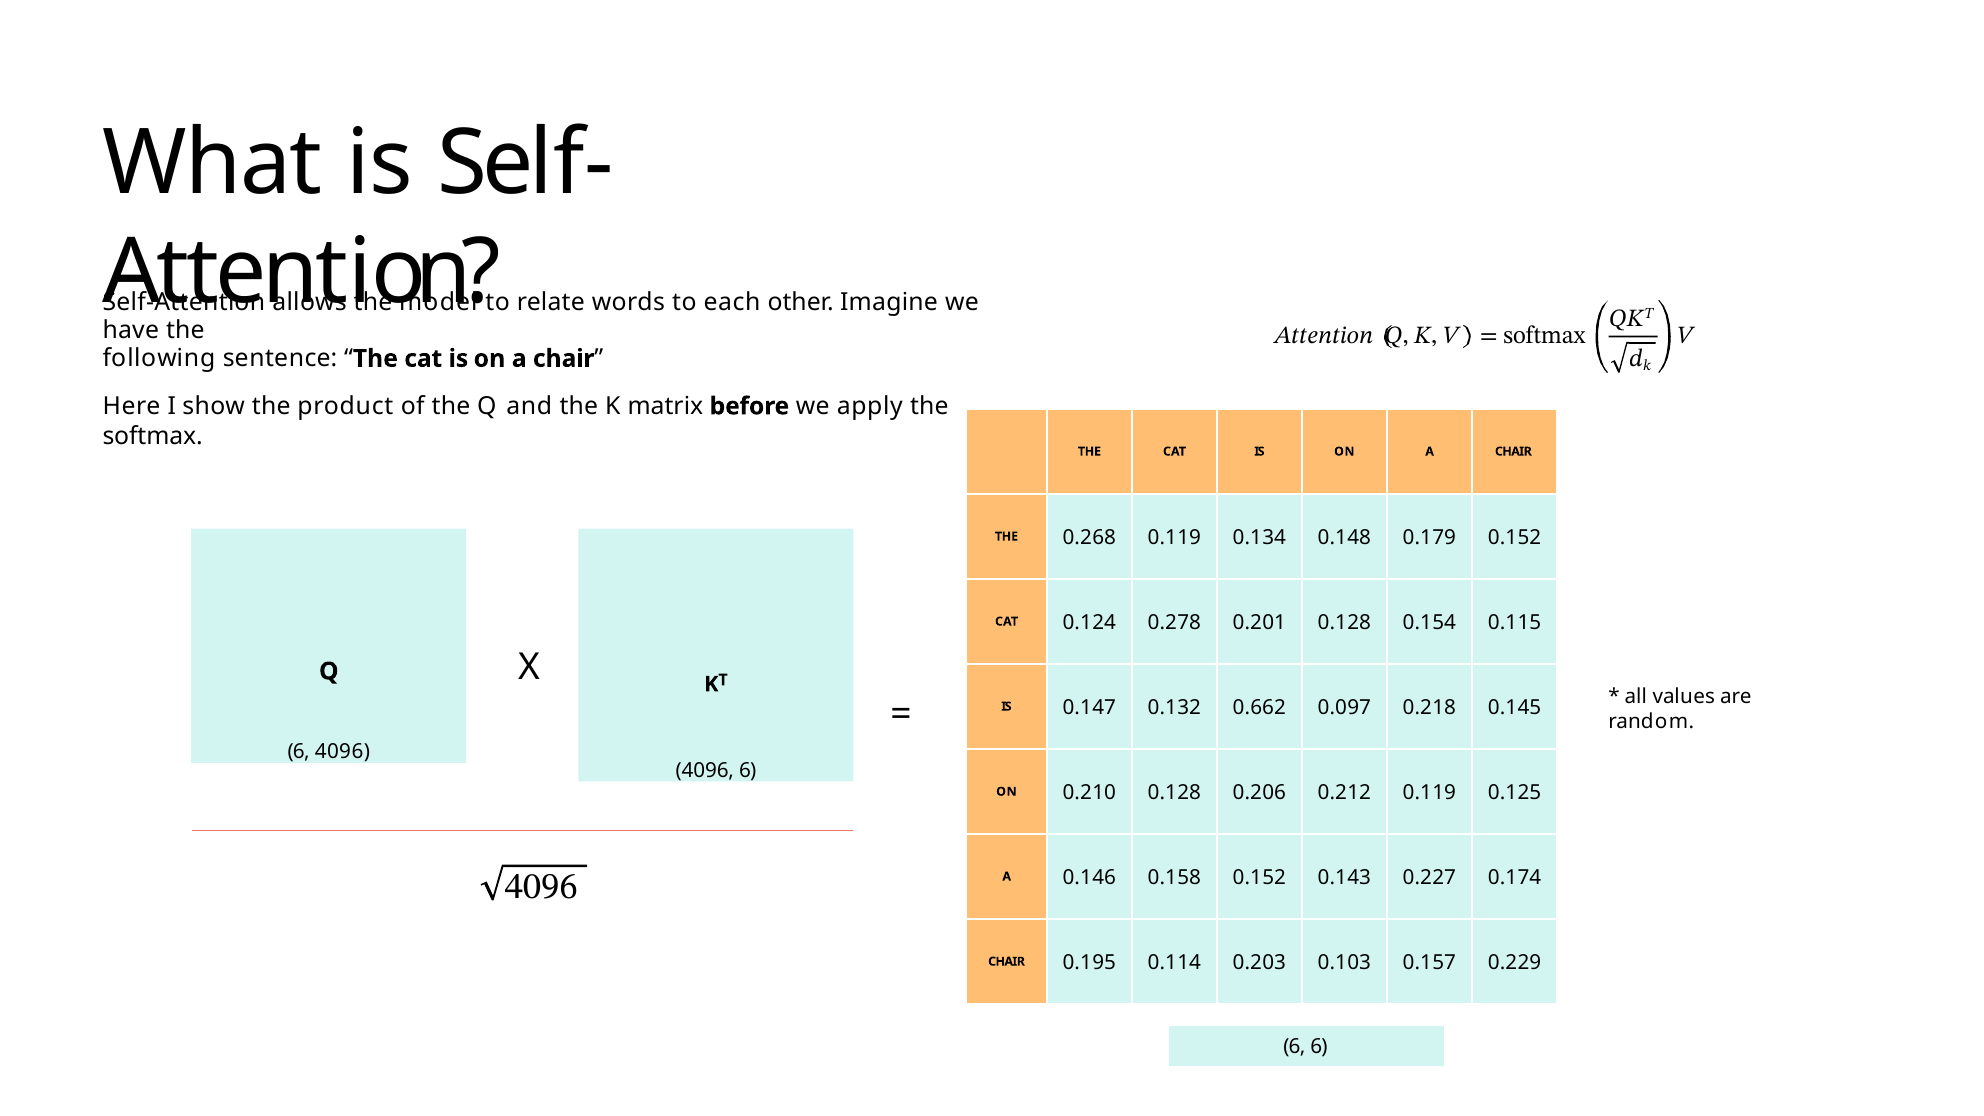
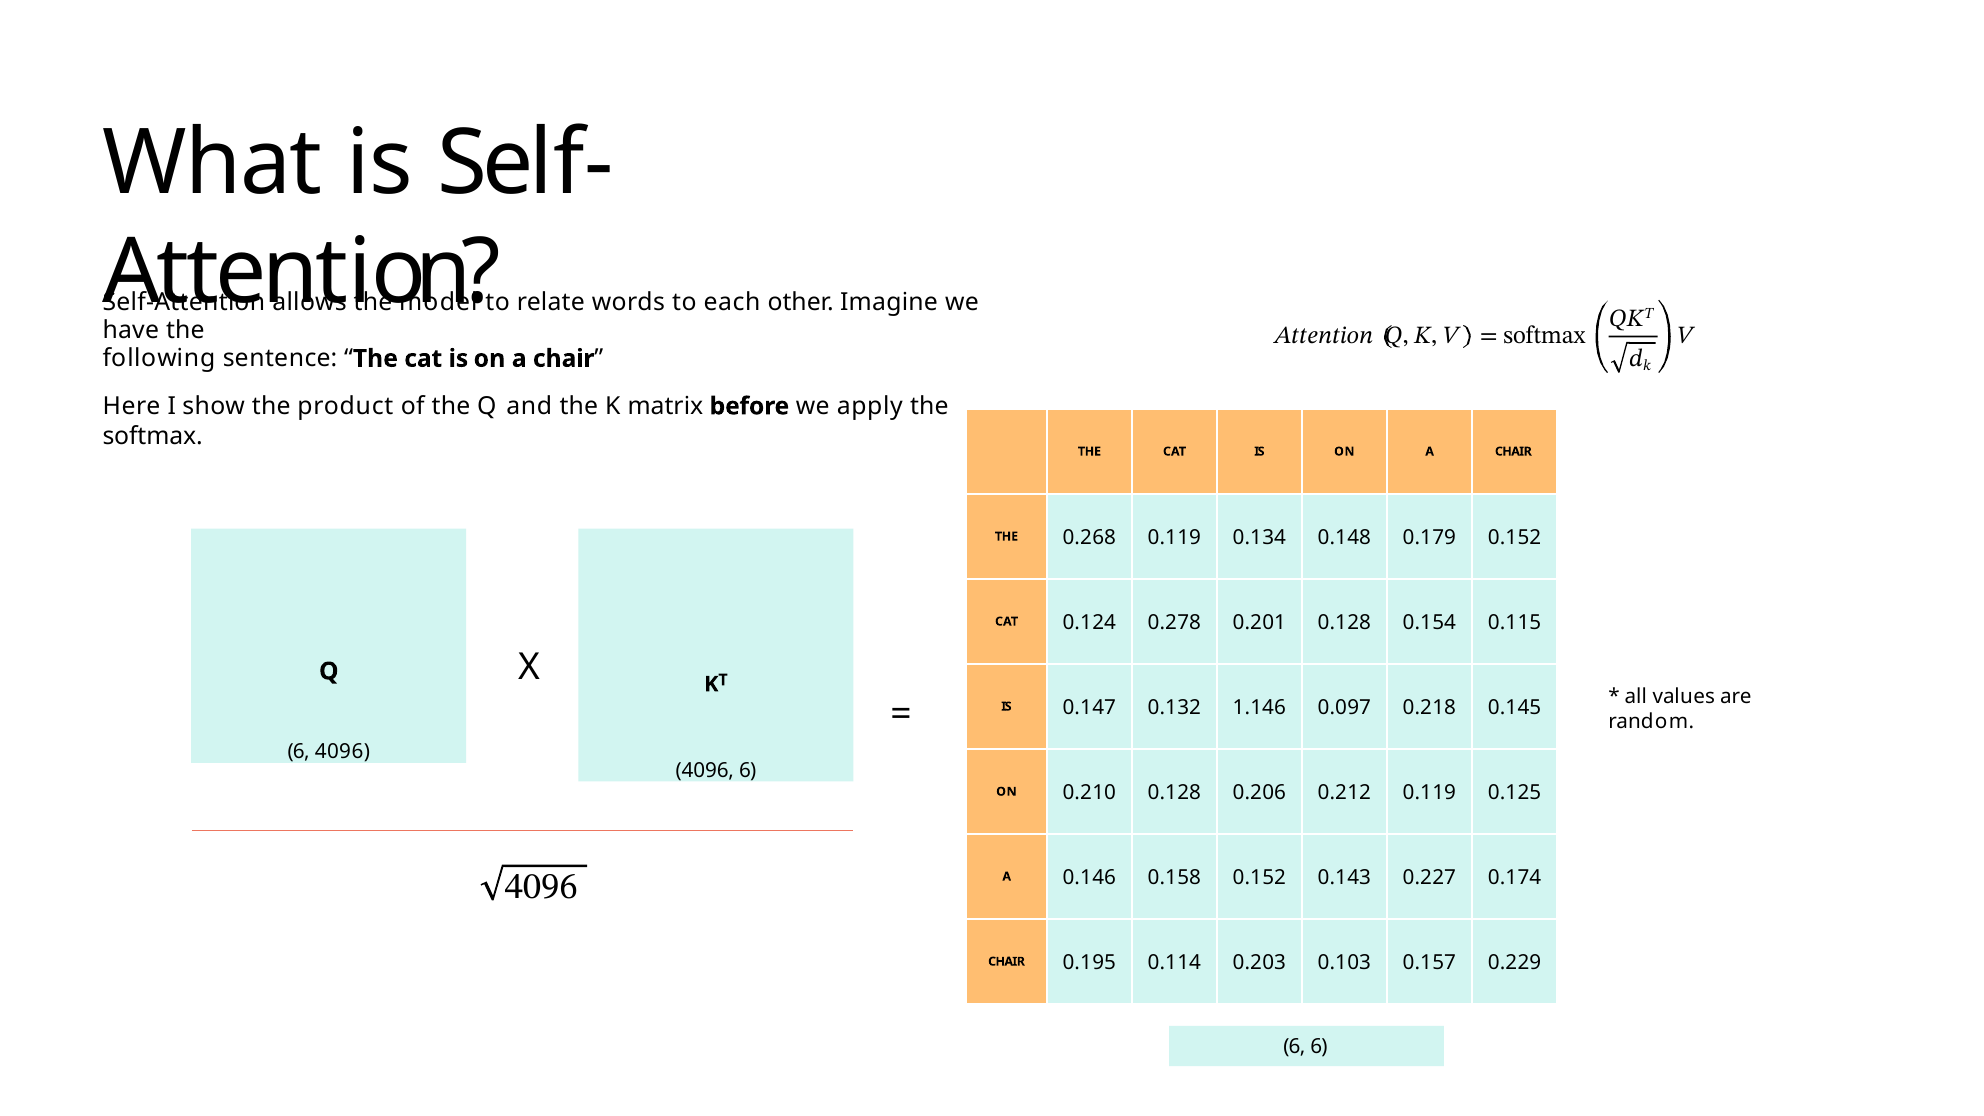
0.662: 0.662 -> 1.146
